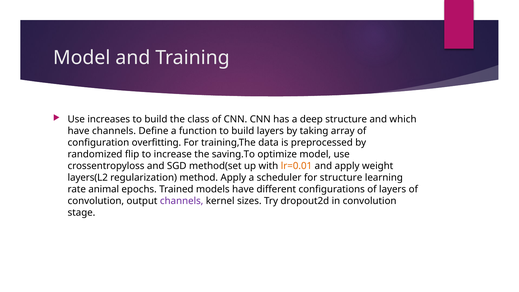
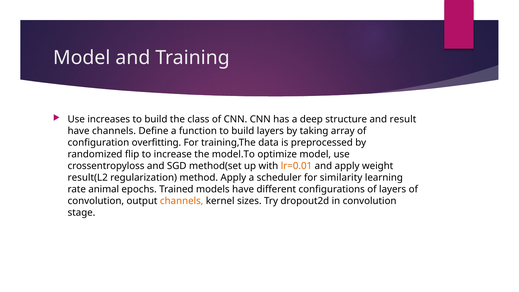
which: which -> result
saving.To: saving.To -> model.To
layers(L2: layers(L2 -> result(L2
for structure: structure -> similarity
channels at (182, 201) colour: purple -> orange
